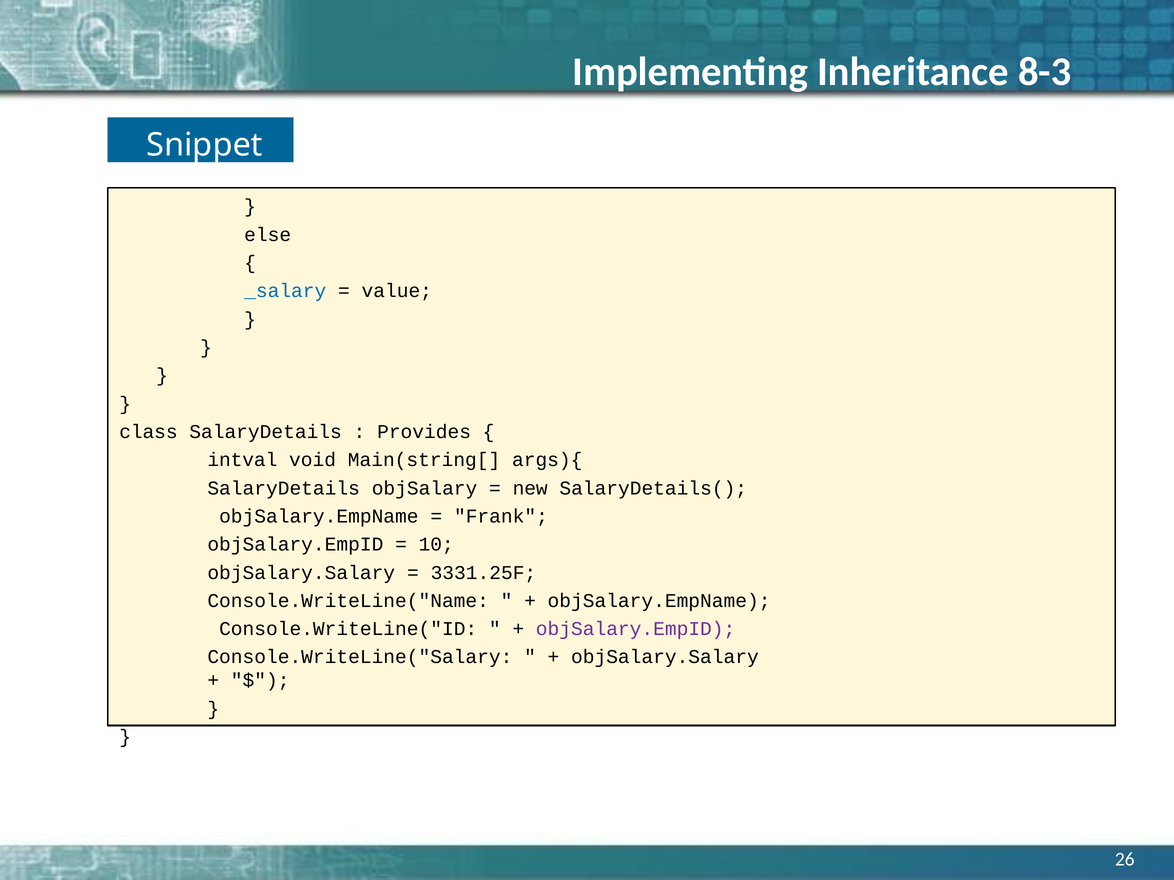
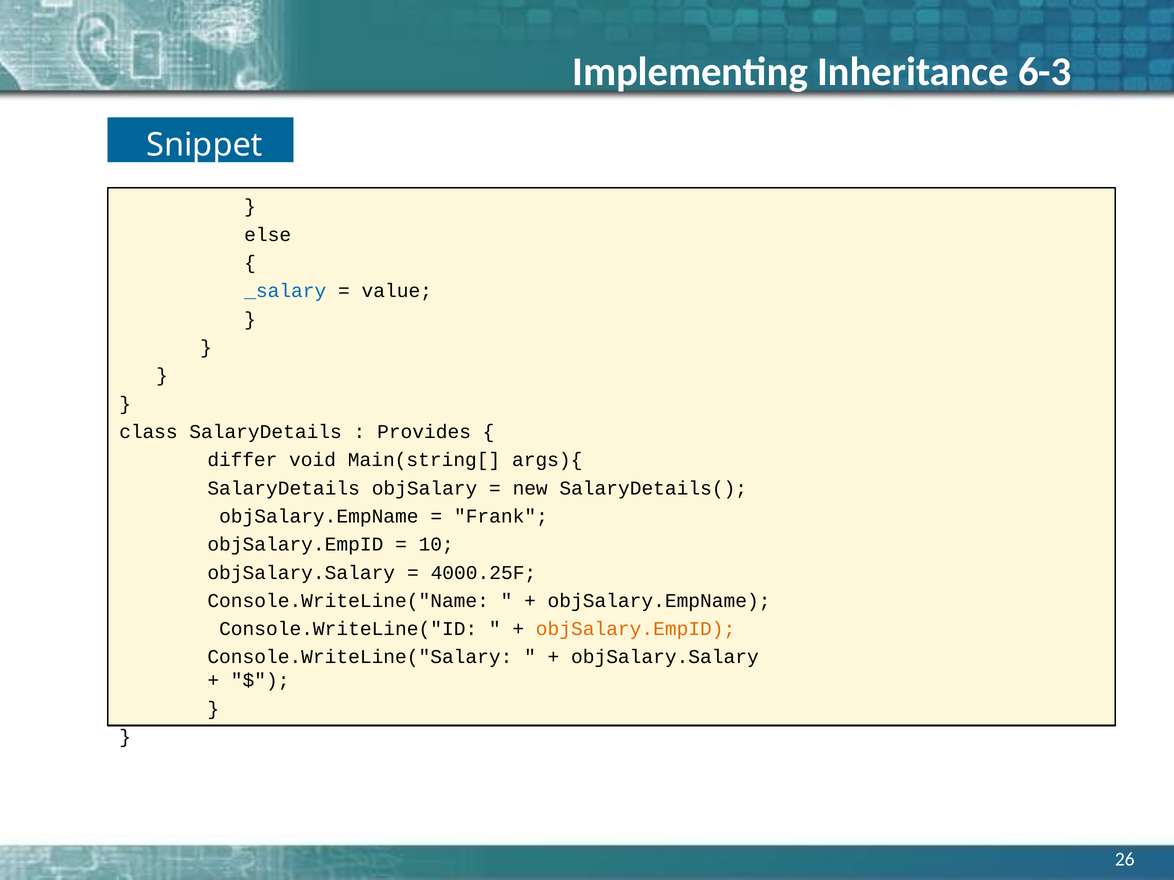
8-3: 8-3 -> 6-3
intval: intval -> differ
3331.25F: 3331.25F -> 4000.25F
objSalary.EmpID at (636, 629) colour: purple -> orange
